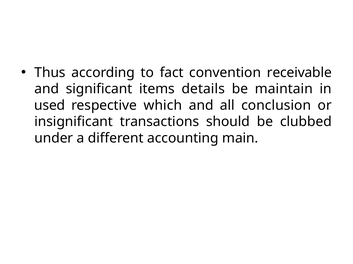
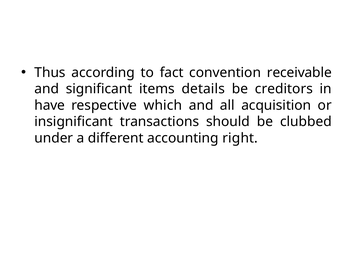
maintain: maintain -> creditors
used: used -> have
conclusion: conclusion -> acquisition
main: main -> right
